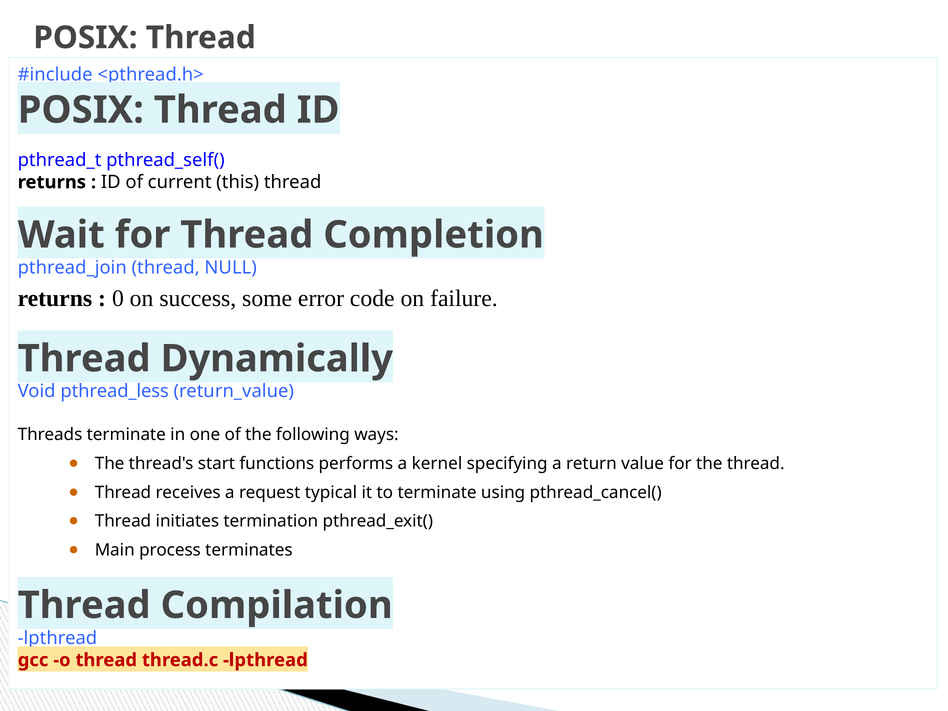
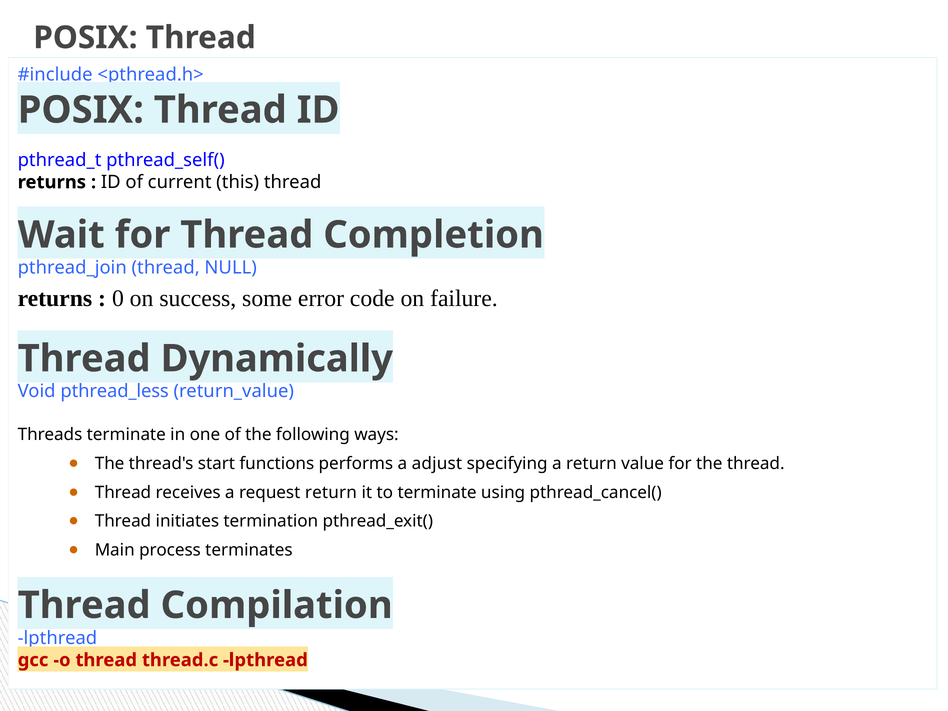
kernel: kernel -> adjust
request typical: typical -> return
